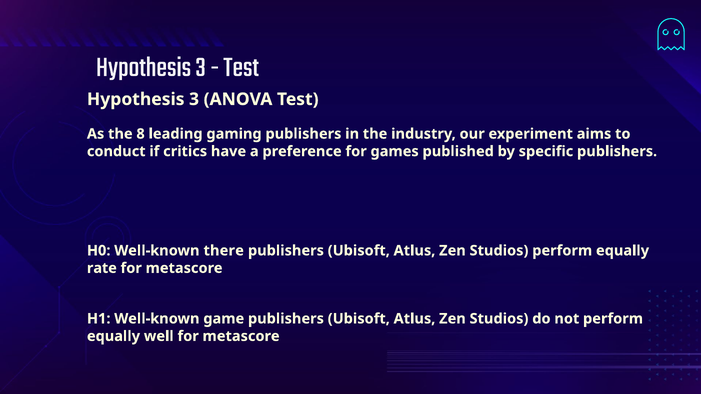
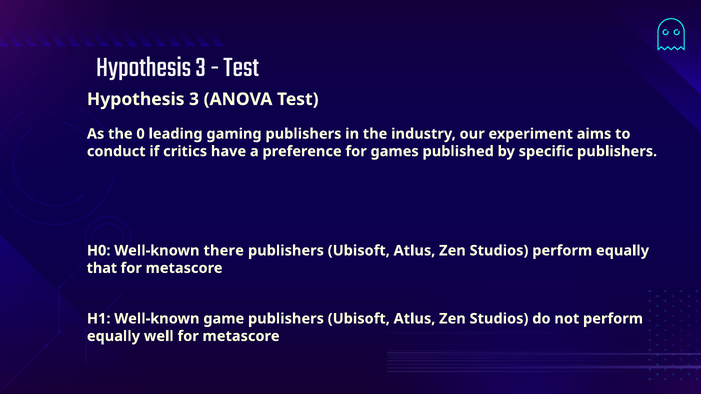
8: 8 -> 0
rate: rate -> that
